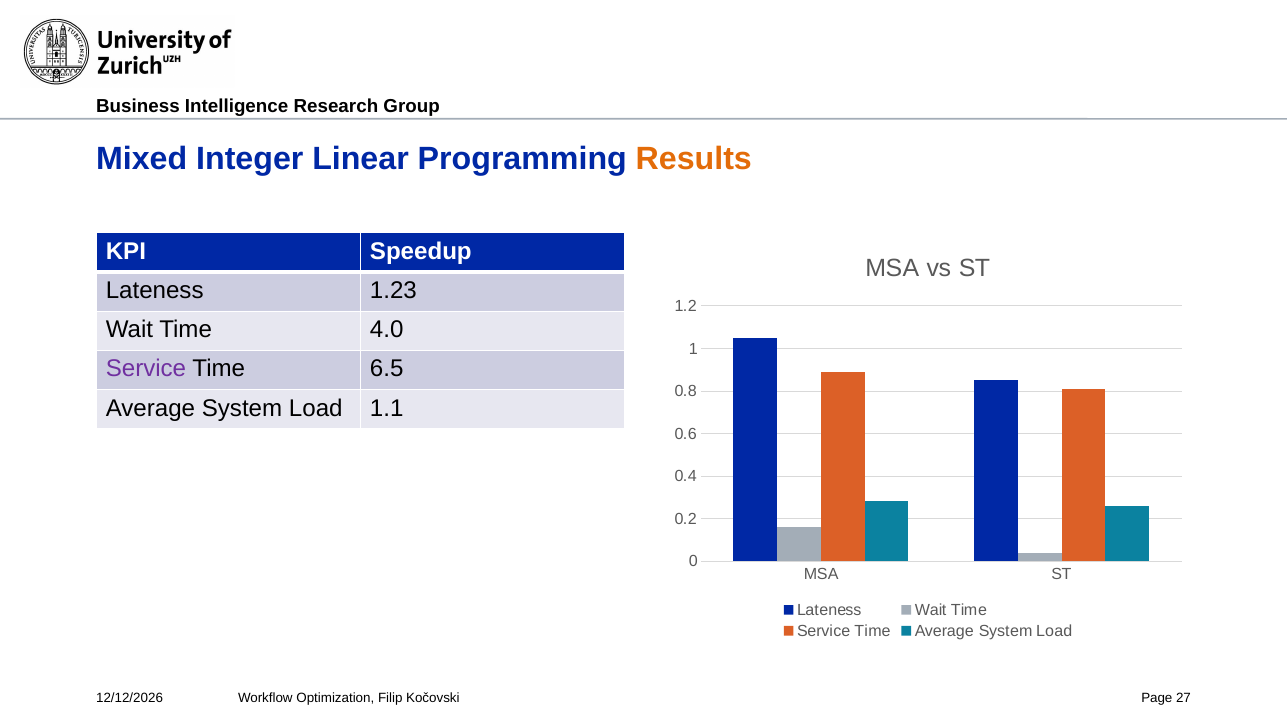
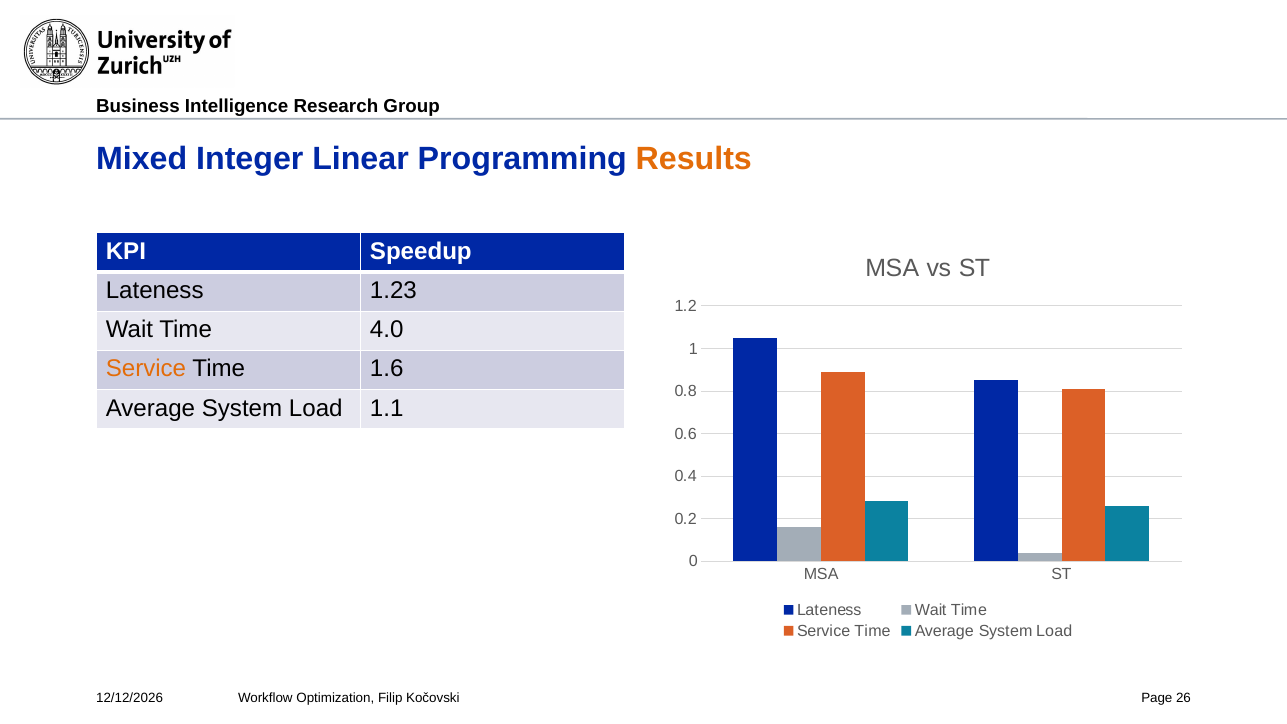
Service at (146, 369) colour: purple -> orange
6.5: 6.5 -> 1.6
27: 27 -> 26
